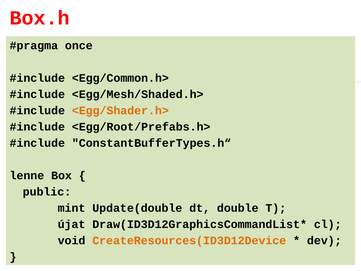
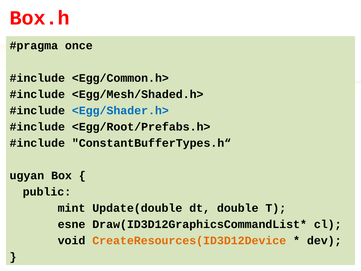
<Egg/Shader.h> colour: orange -> blue
lenne: lenne -> ugyan
újat: újat -> esne
